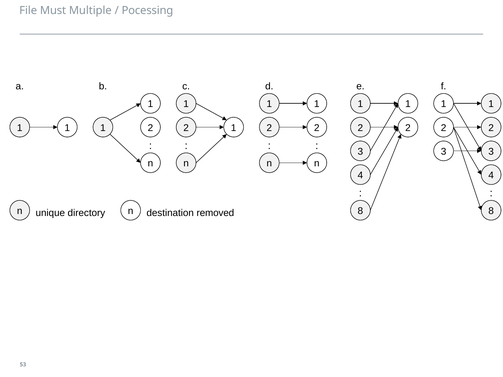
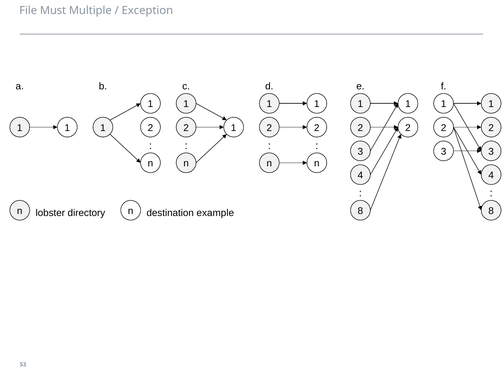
Pocessing: Pocessing -> Exception
unique: unique -> lobster
removed: removed -> example
